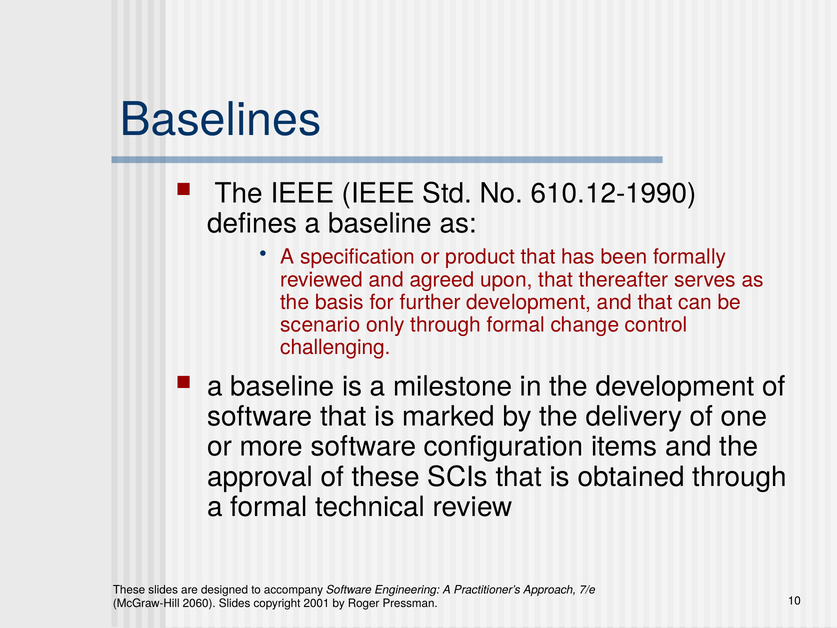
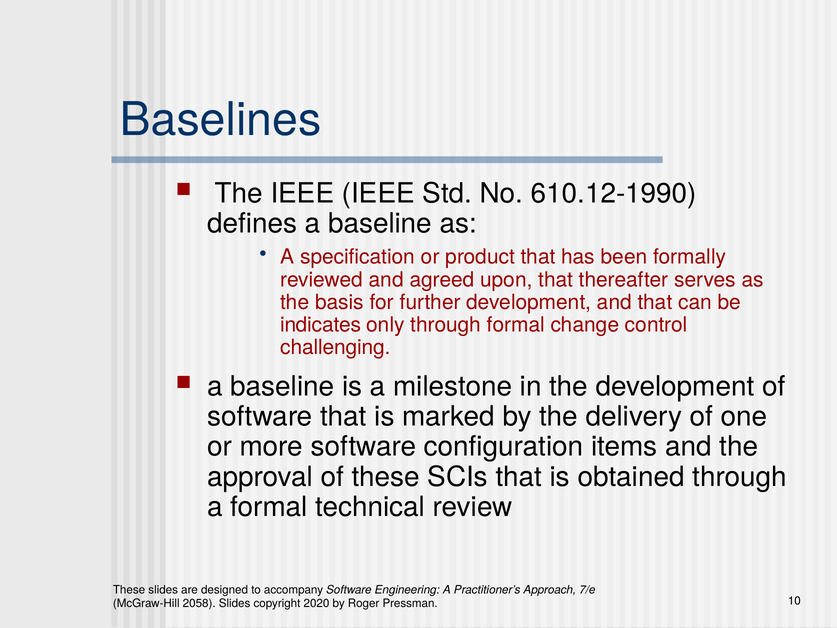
scenario: scenario -> indicates
2060: 2060 -> 2058
2001: 2001 -> 2020
